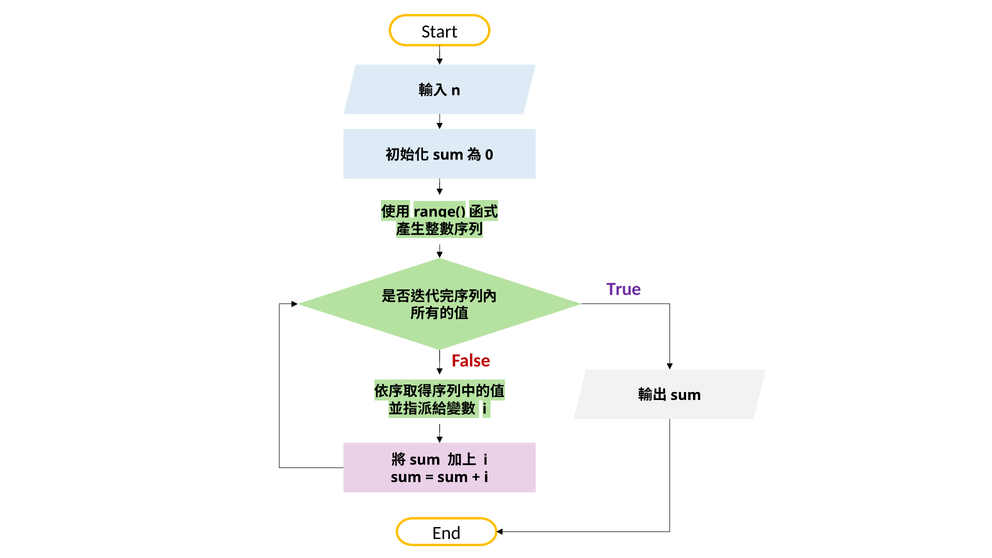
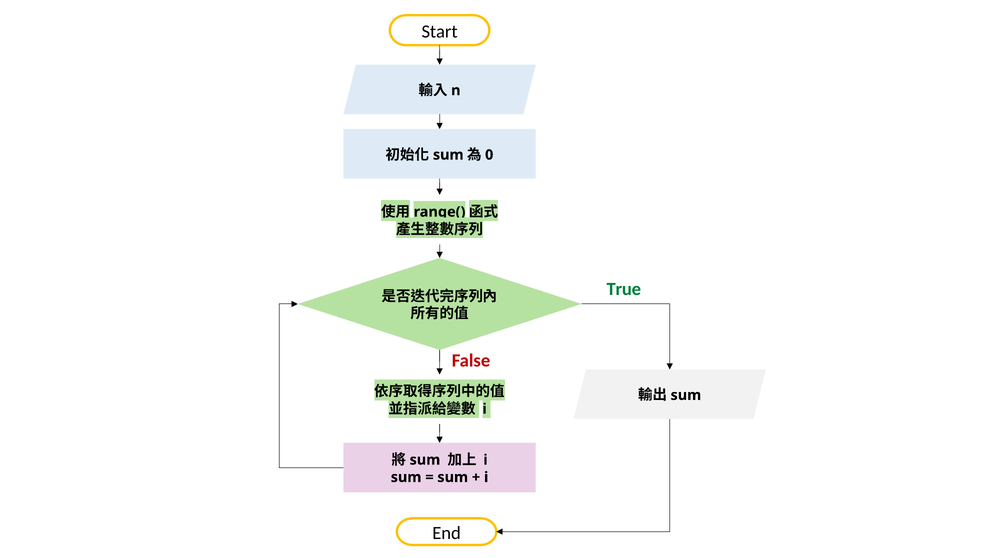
True colour: purple -> green
